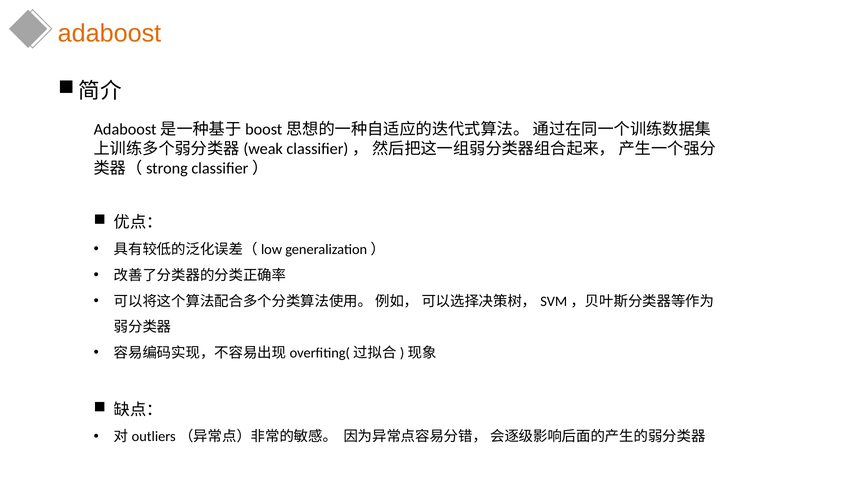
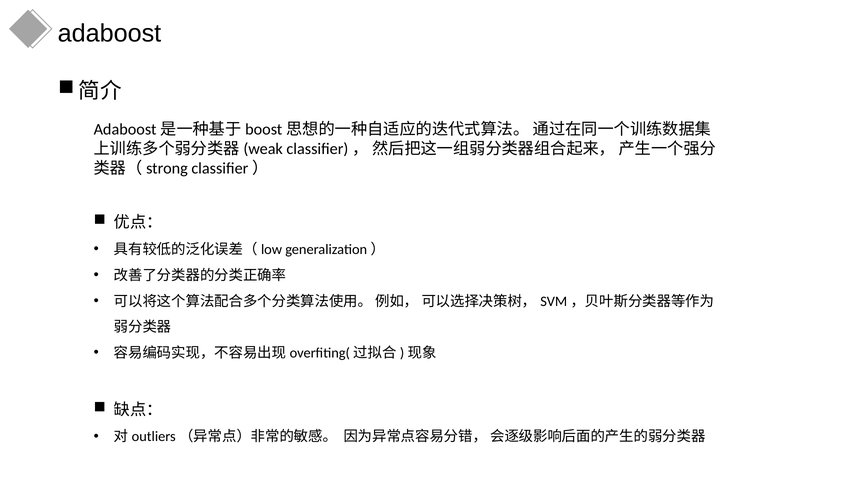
adaboost colour: orange -> black
